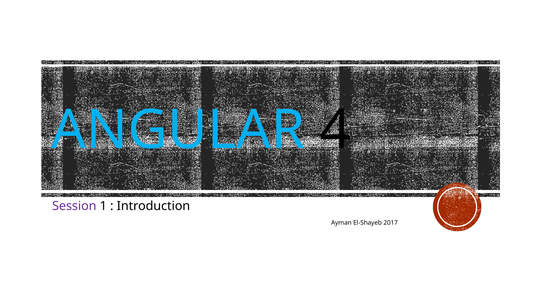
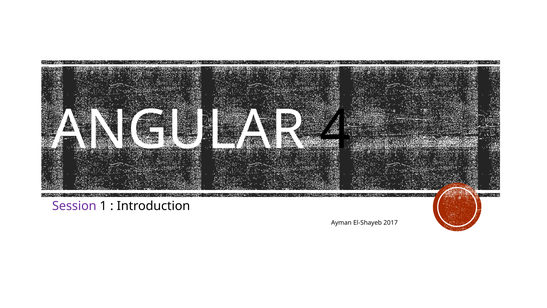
ANGULAR colour: light blue -> white
